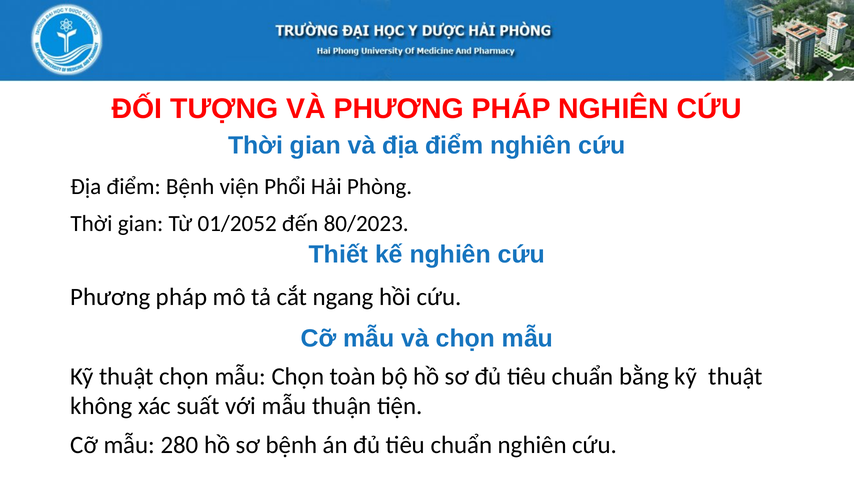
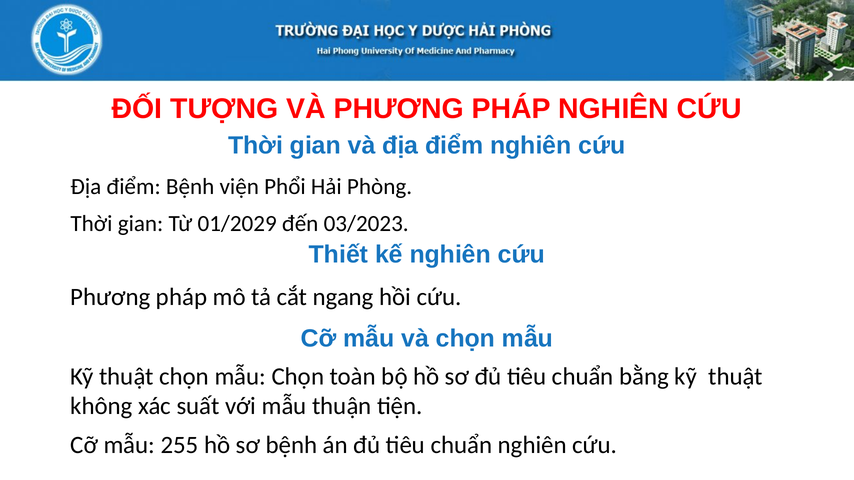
01/2052: 01/2052 -> 01/2029
80/2023: 80/2023 -> 03/2023
280: 280 -> 255
